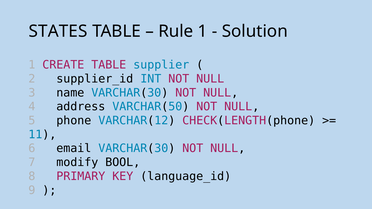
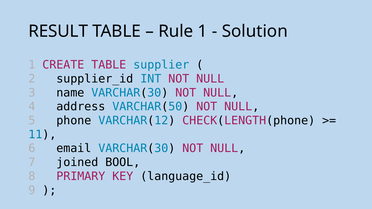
STATES: STATES -> RESULT
modify: modify -> joined
